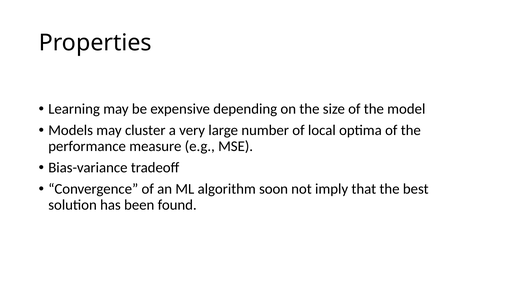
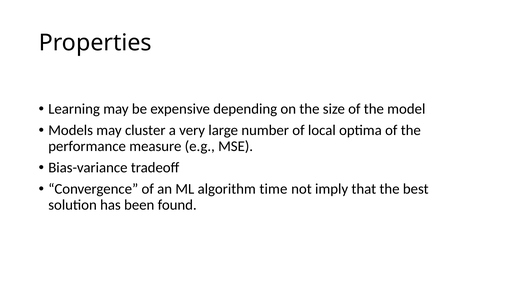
soon: soon -> time
